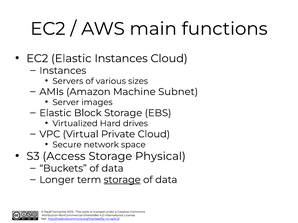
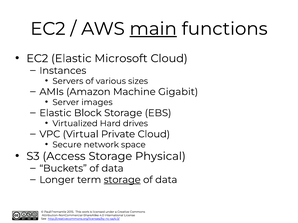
main underline: none -> present
Elastic Instances: Instances -> Microsoft
Subnet: Subnet -> Gigabit
